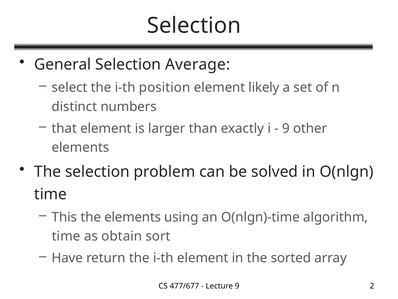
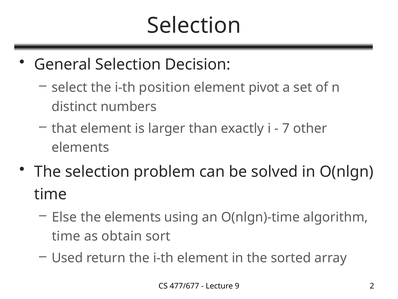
Average: Average -> Decision
likely: likely -> pivot
9 at (286, 128): 9 -> 7
This: This -> Else
Have: Have -> Used
